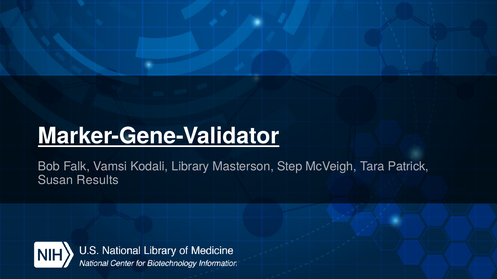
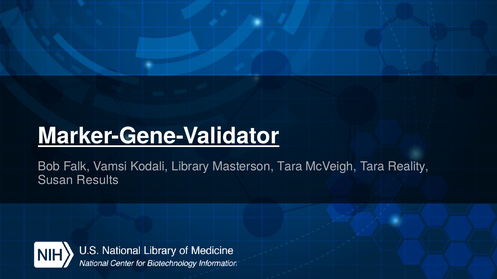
Masterson Step: Step -> Tara
Patrick: Patrick -> Reality
